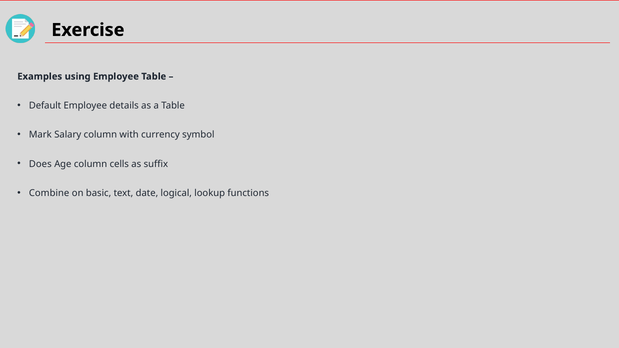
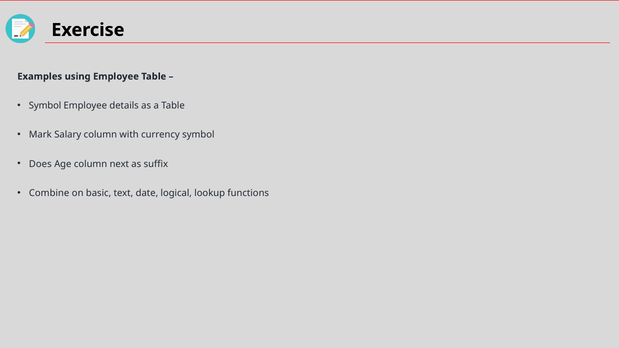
Default at (45, 106): Default -> Symbol
cells: cells -> next
